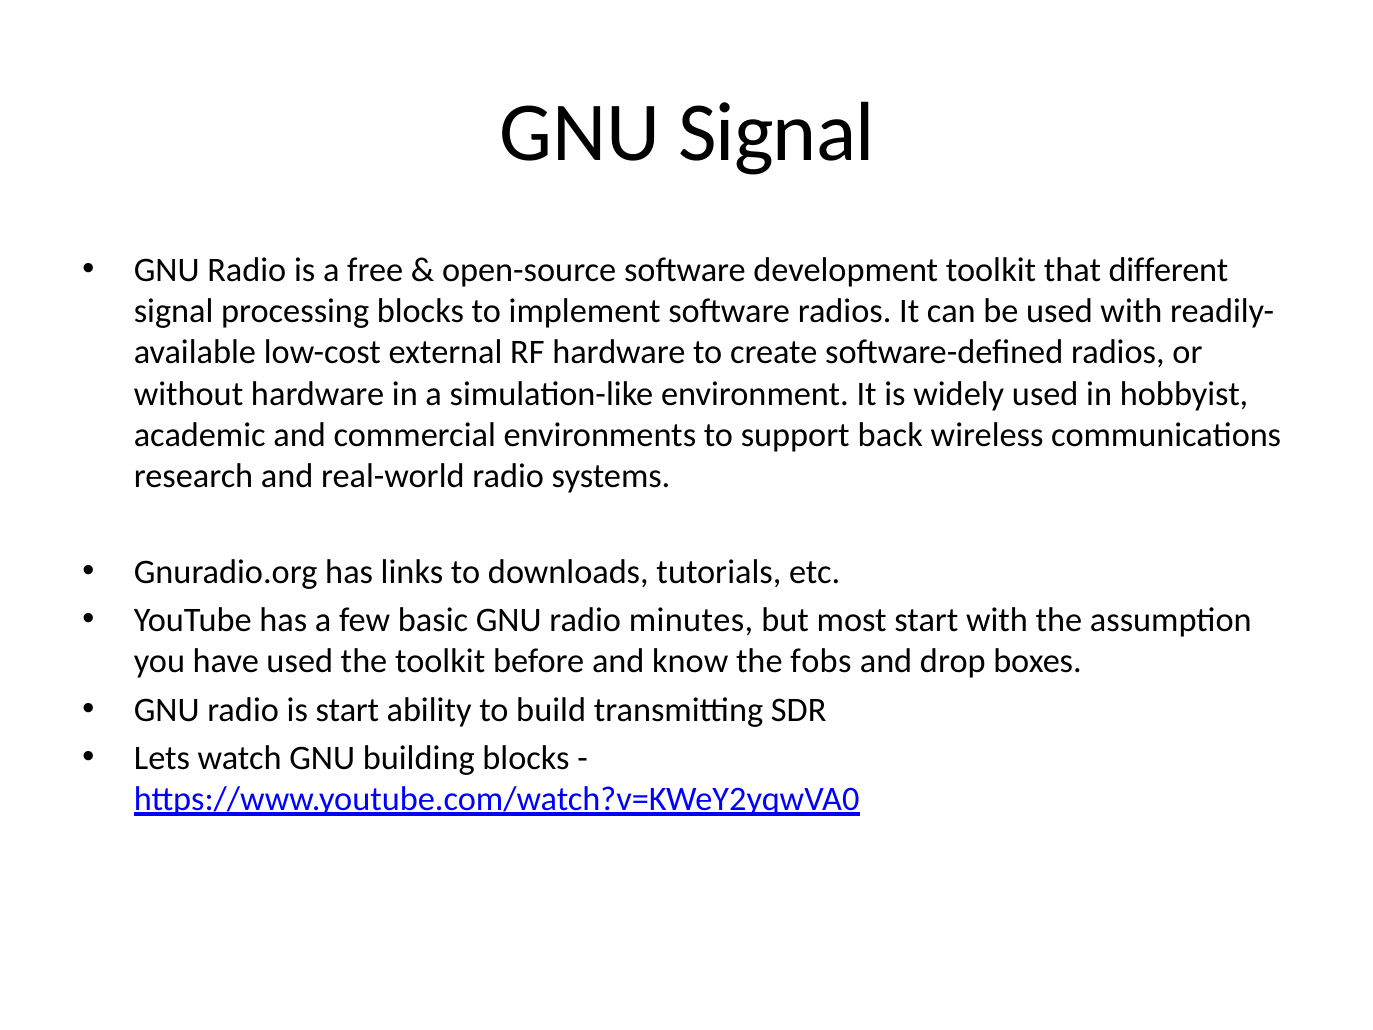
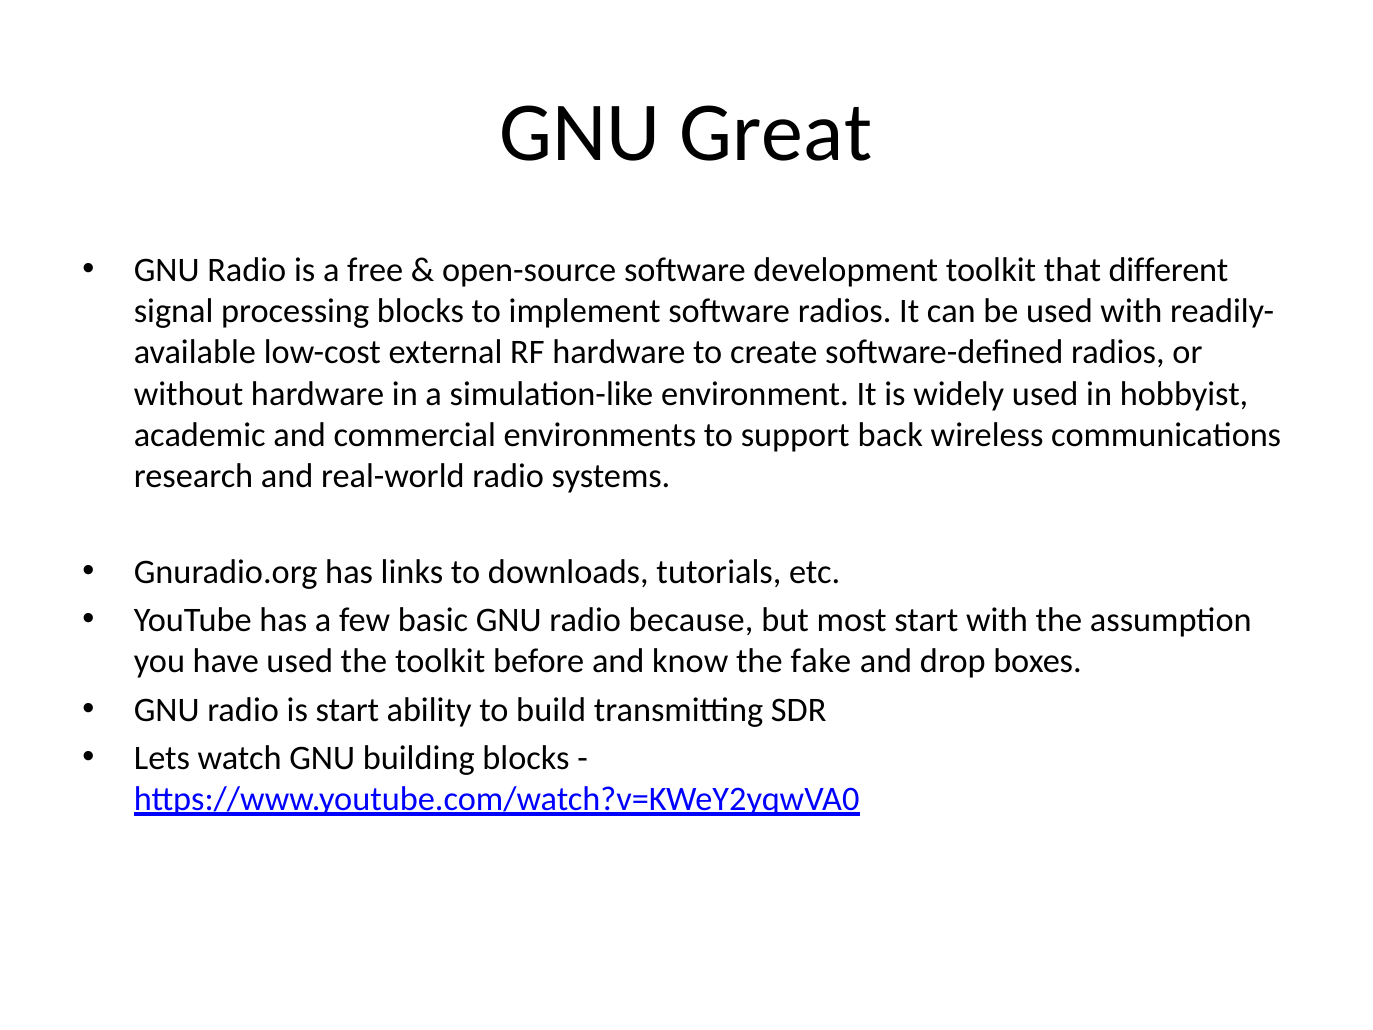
GNU Signal: Signal -> Great
minutes: minutes -> because
fobs: fobs -> fake
